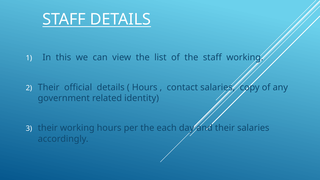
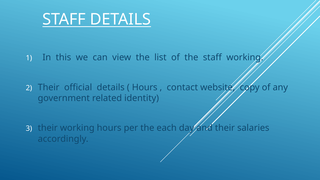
contact salaries: salaries -> website
